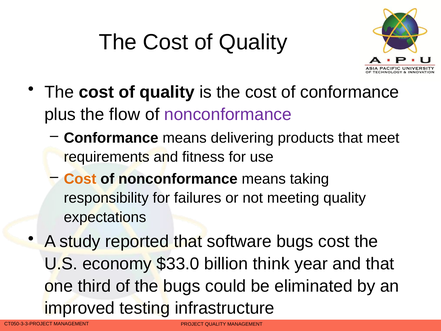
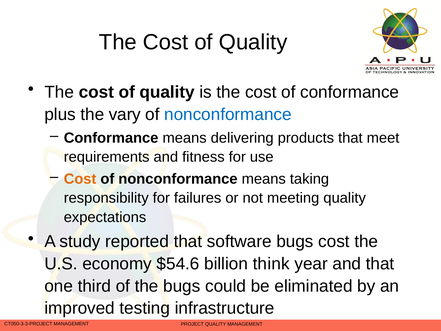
flow: flow -> vary
nonconformance at (228, 114) colour: purple -> blue
$33.0: $33.0 -> $54.6
